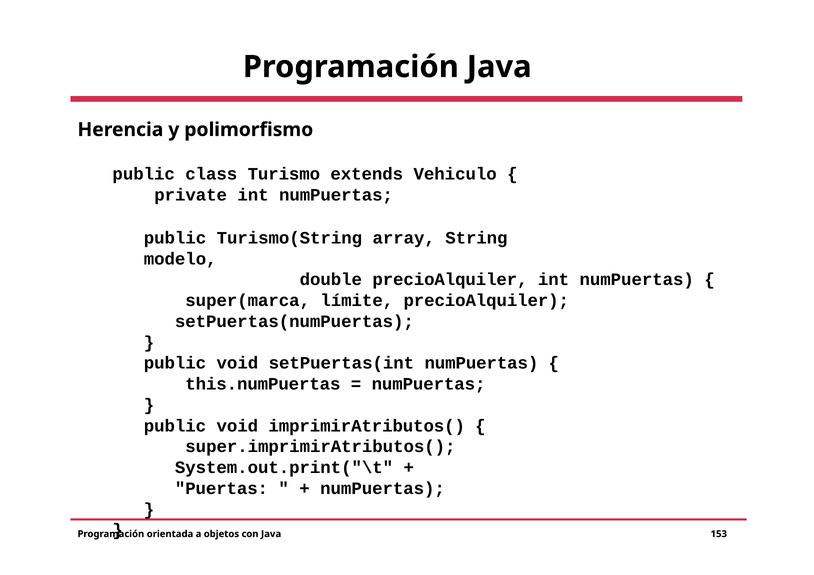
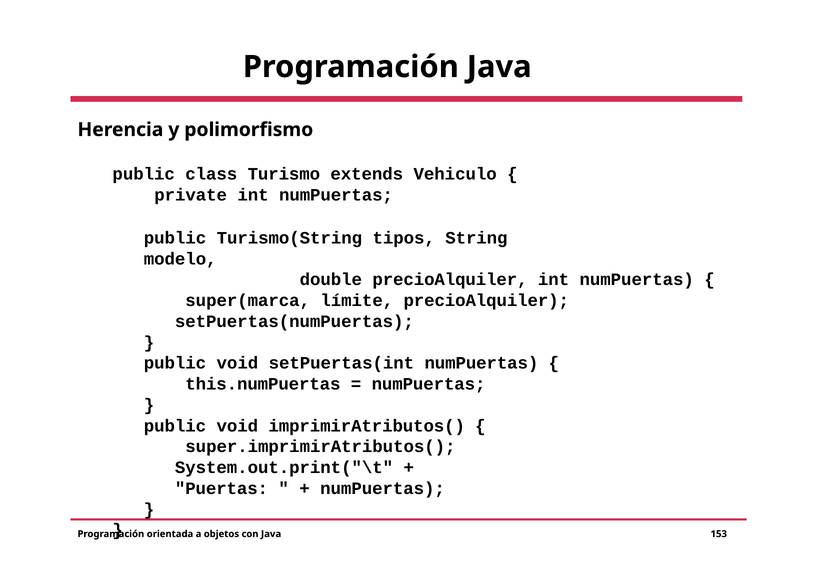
array: array -> tipos
